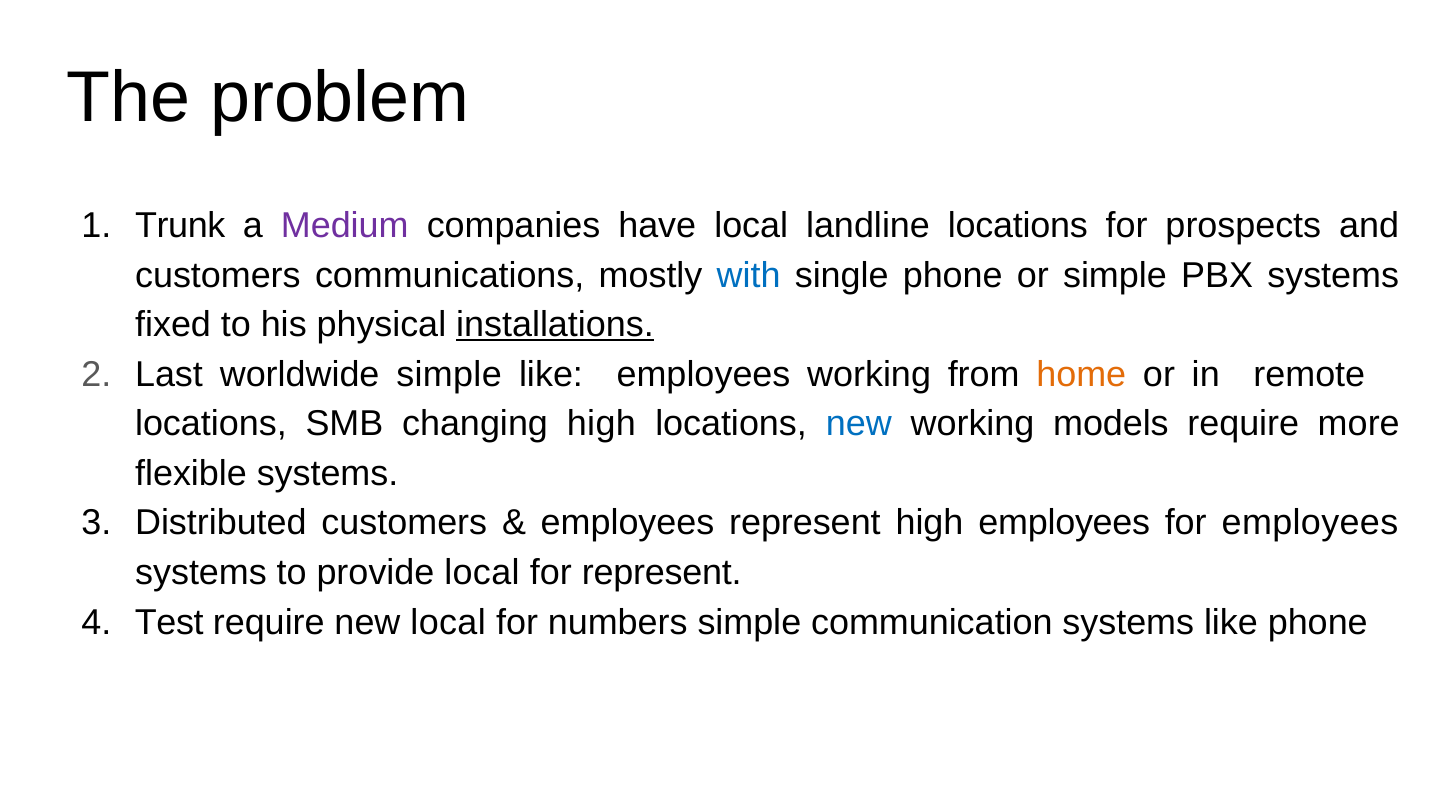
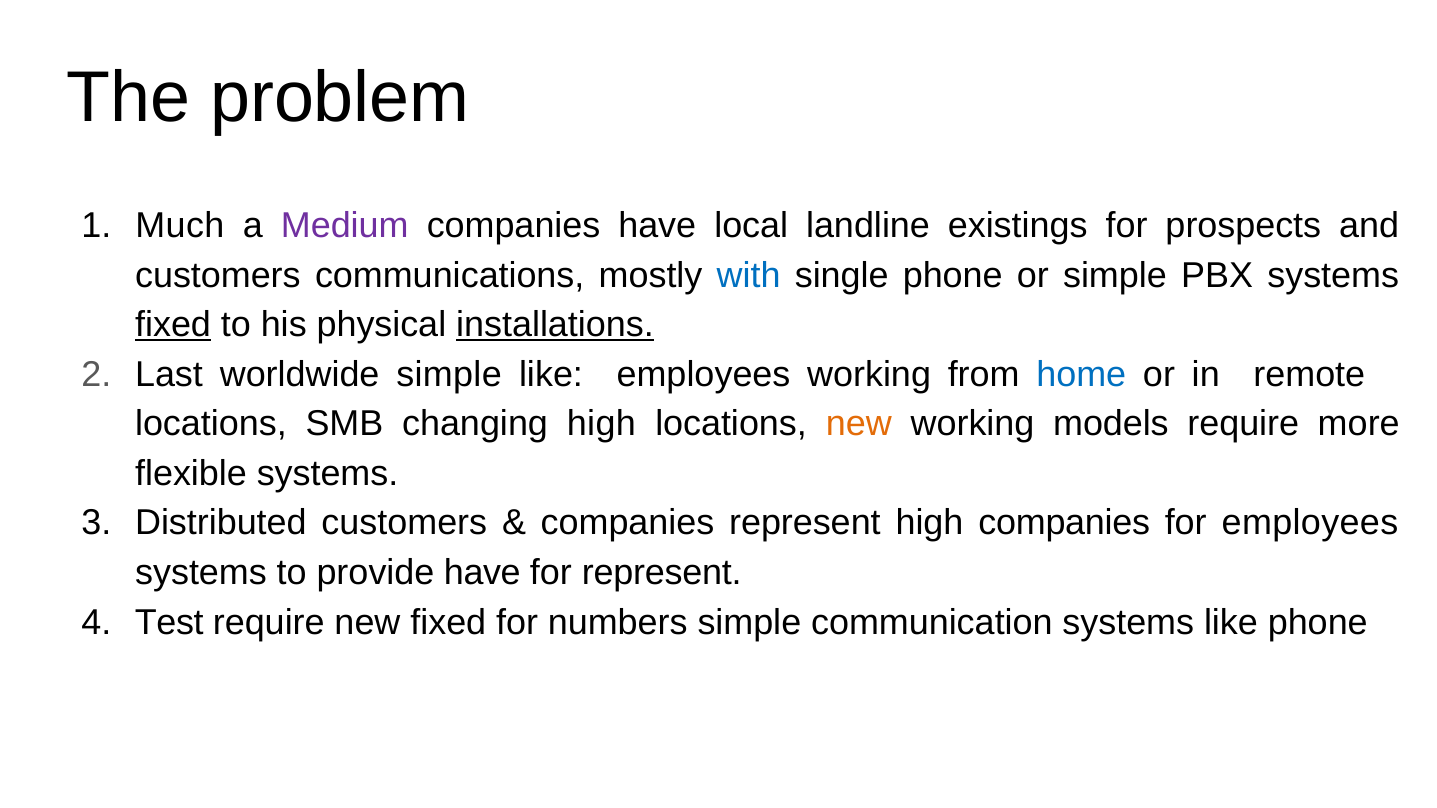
Trunk: Trunk -> Much
landline locations: locations -> existings
fixed at (173, 325) underline: none -> present
home colour: orange -> blue
new at (859, 424) colour: blue -> orange
employees at (628, 523): employees -> companies
high employees: employees -> companies
provide local: local -> have
new local: local -> fixed
